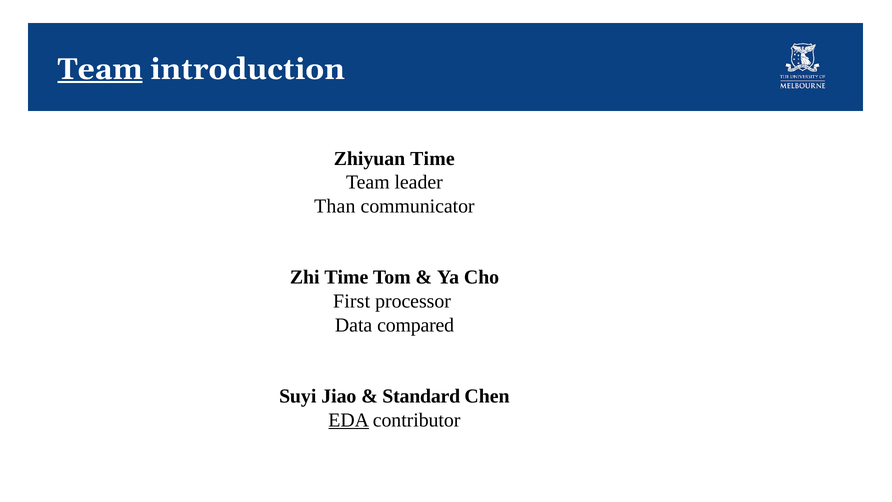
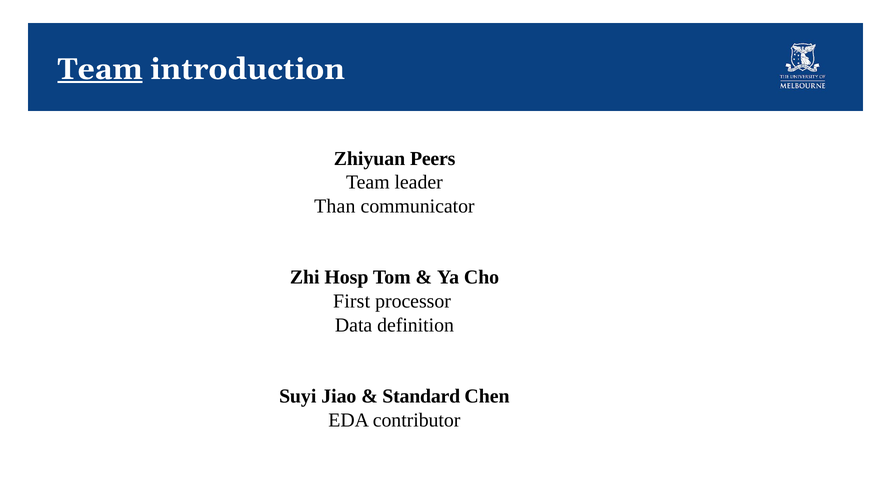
Zhiyuan Time: Time -> Peers
Zhi Time: Time -> Hosp
compared: compared -> definition
EDA underline: present -> none
